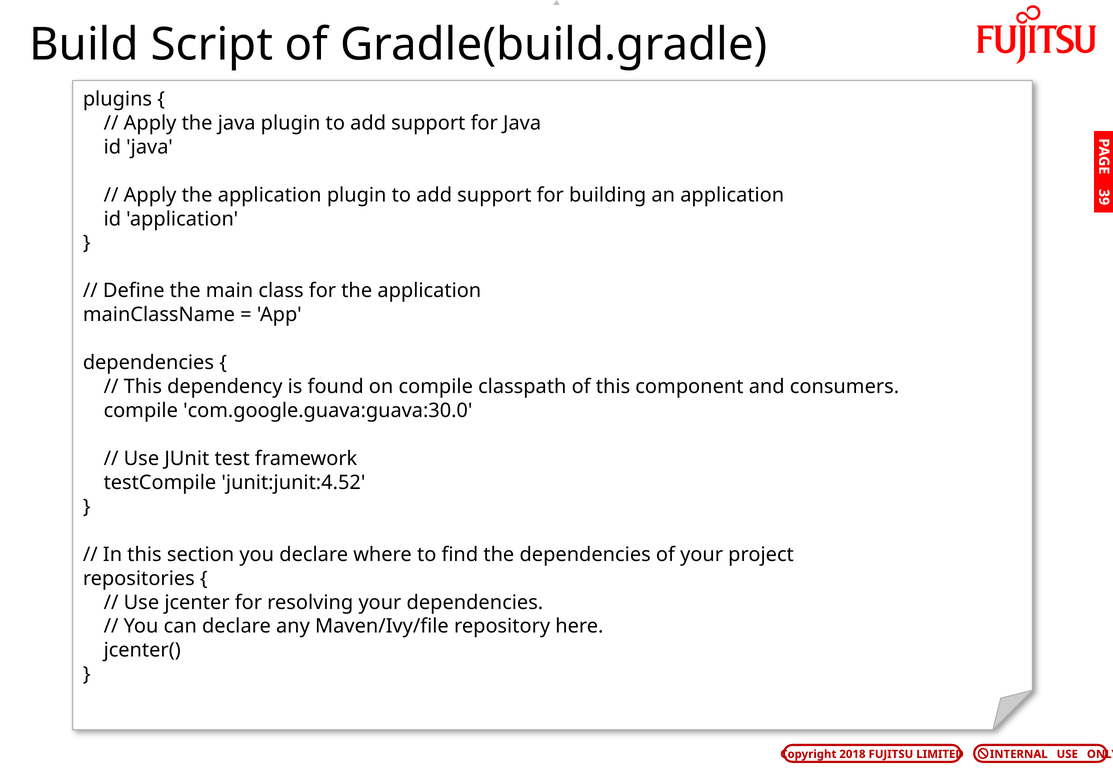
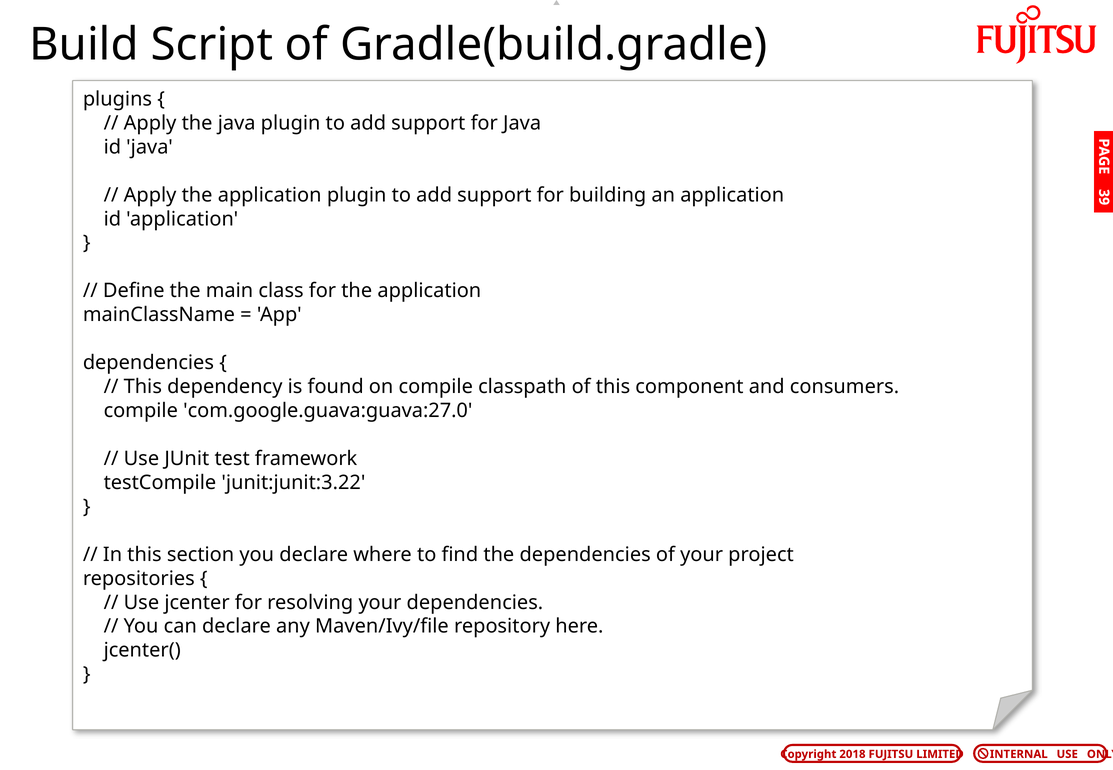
com.google.guava:guava:30.0: com.google.guava:guava:30.0 -> com.google.guava:guava:27.0
junit:junit:4.52: junit:junit:4.52 -> junit:junit:3.22
